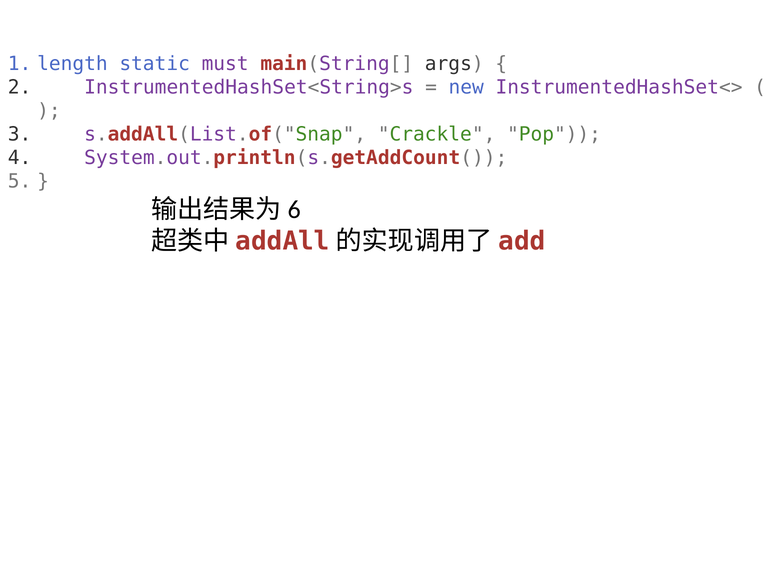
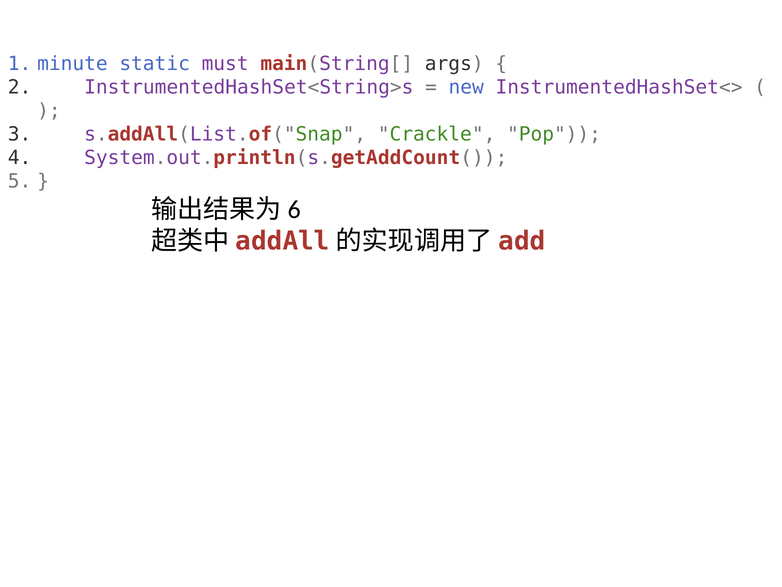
length: length -> minute
